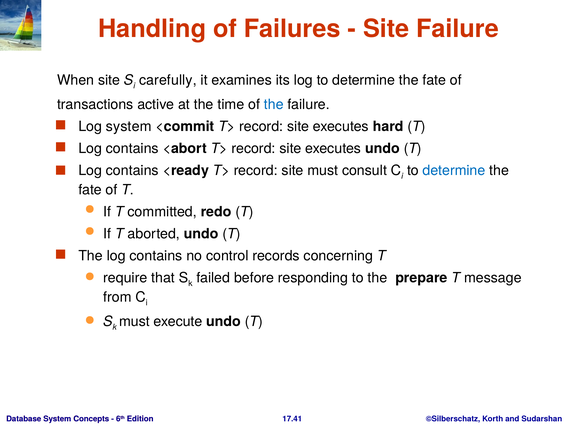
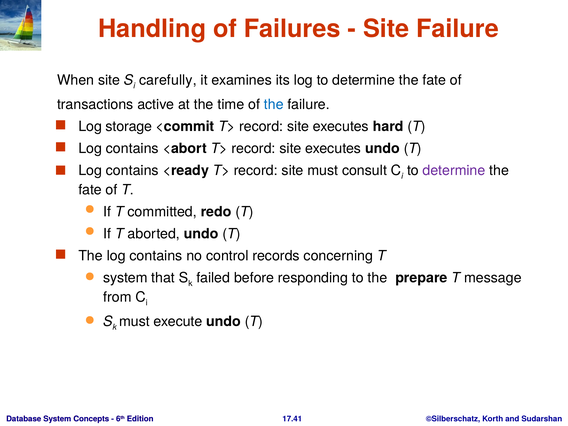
Log system: system -> storage
determine at (454, 171) colour: blue -> purple
require at (125, 278): require -> system
